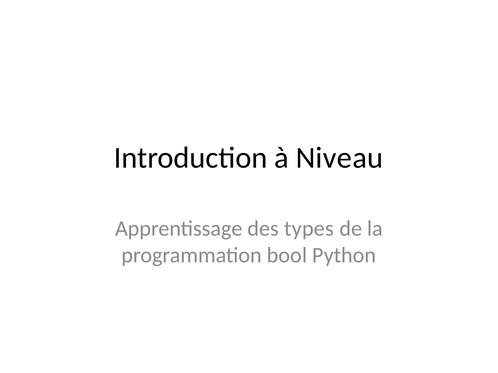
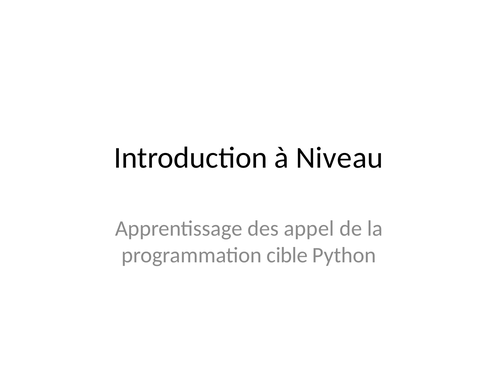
types: types -> appel
bool: bool -> cible
